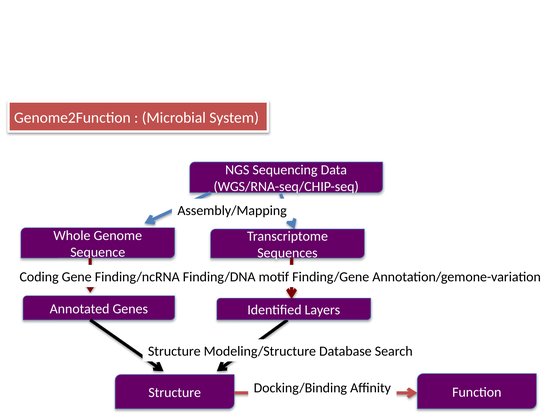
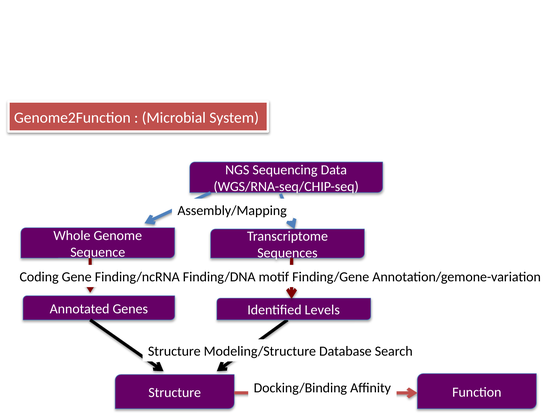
Layers: Layers -> Levels
